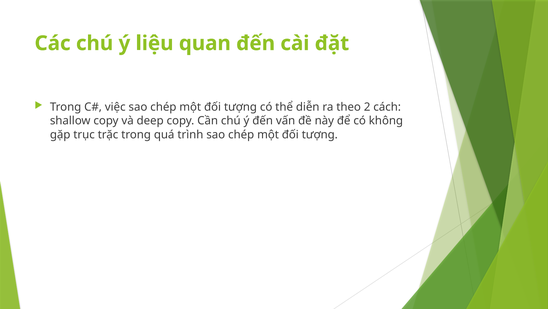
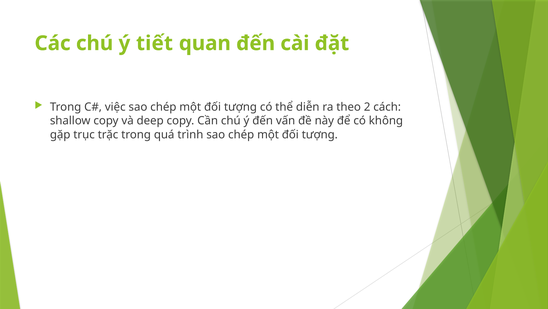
liệu: liệu -> tiết
